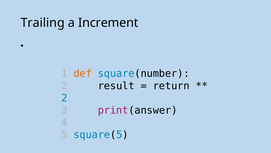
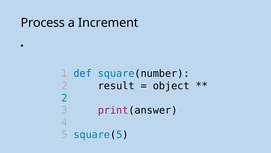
Trailing: Trailing -> Process
def colour: orange -> blue
return: return -> object
